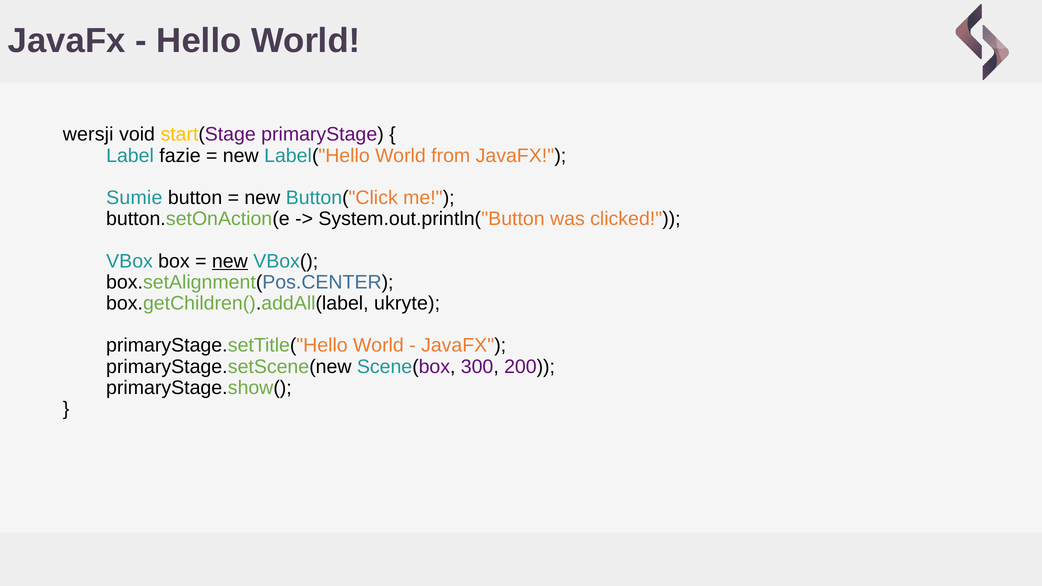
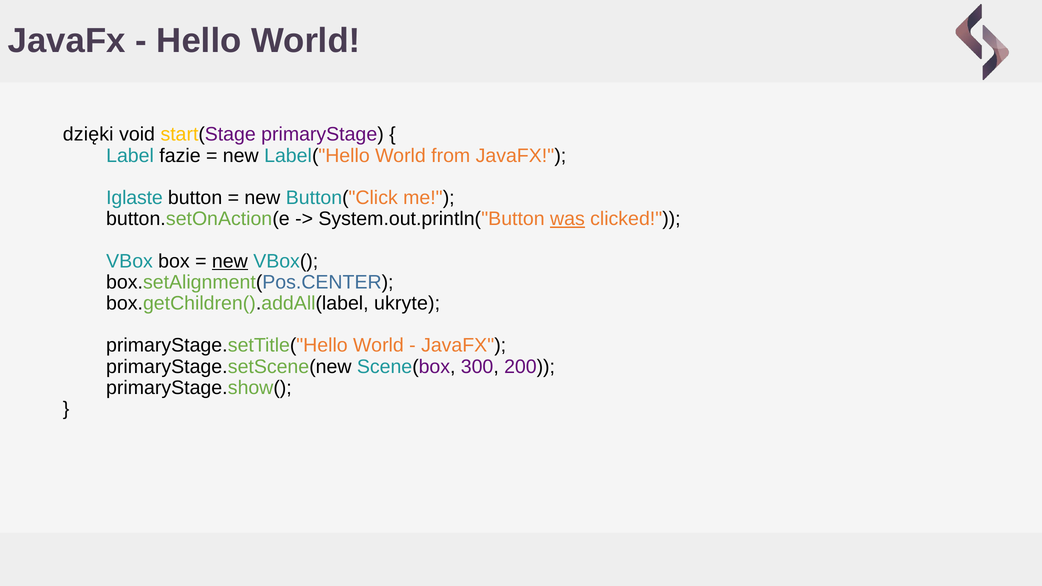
wersji: wersji -> dzięki
Sumie: Sumie -> Iglaste
was underline: none -> present
